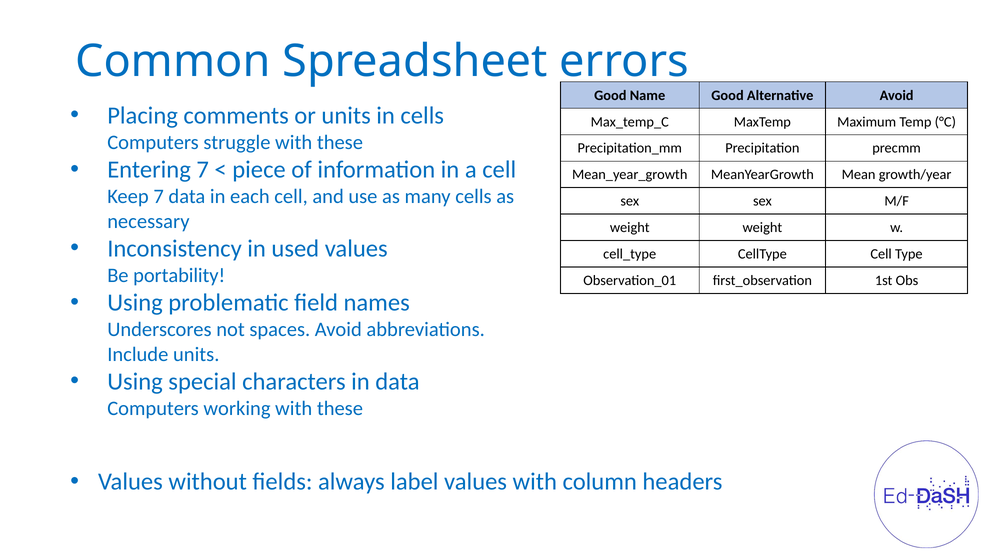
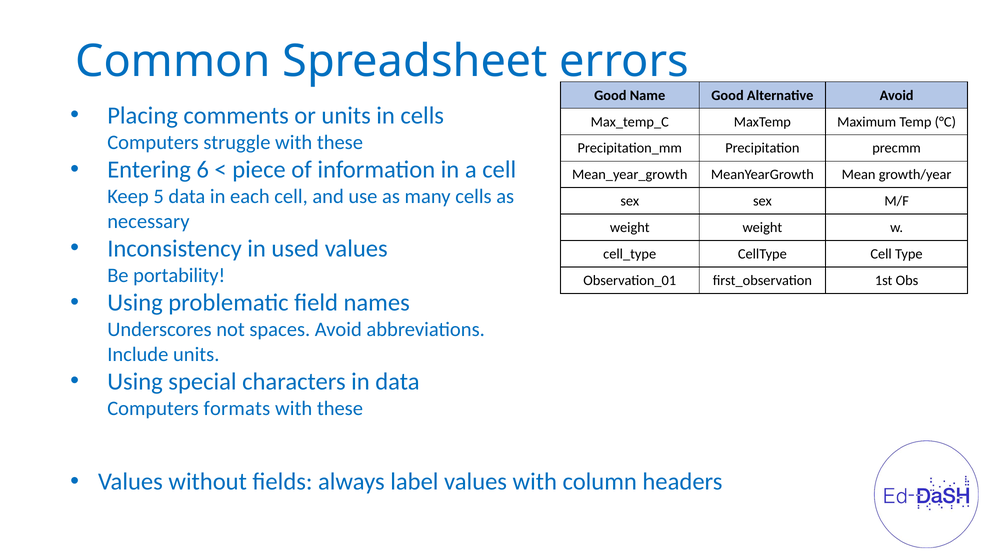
Entering 7: 7 -> 6
Keep 7: 7 -> 5
working: working -> formats
